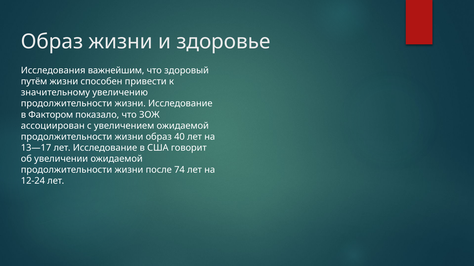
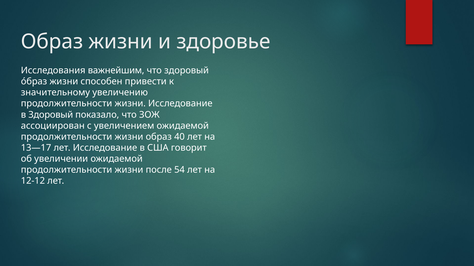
путём: путём -> óбраз
в Фактором: Фактором -> Здоровый
74: 74 -> 54
12-24: 12-24 -> 12-12
